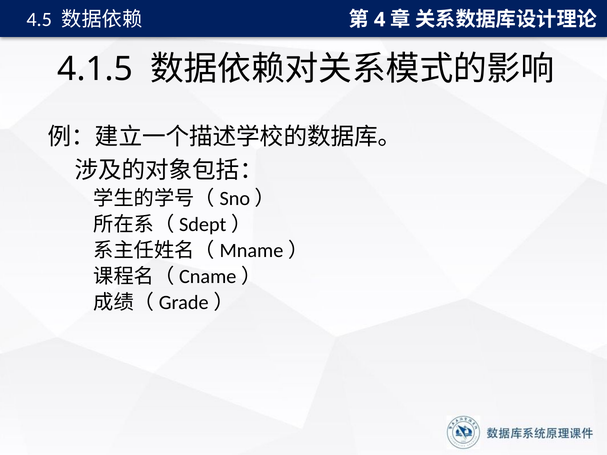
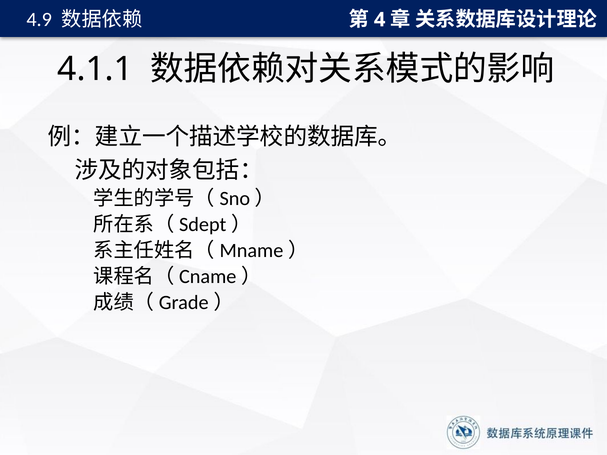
4.5: 4.5 -> 4.9
4.1.5: 4.1.5 -> 4.1.1
